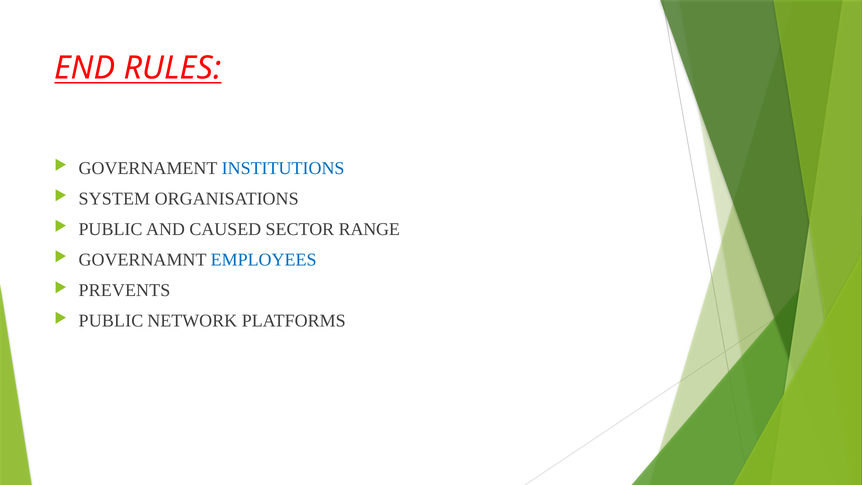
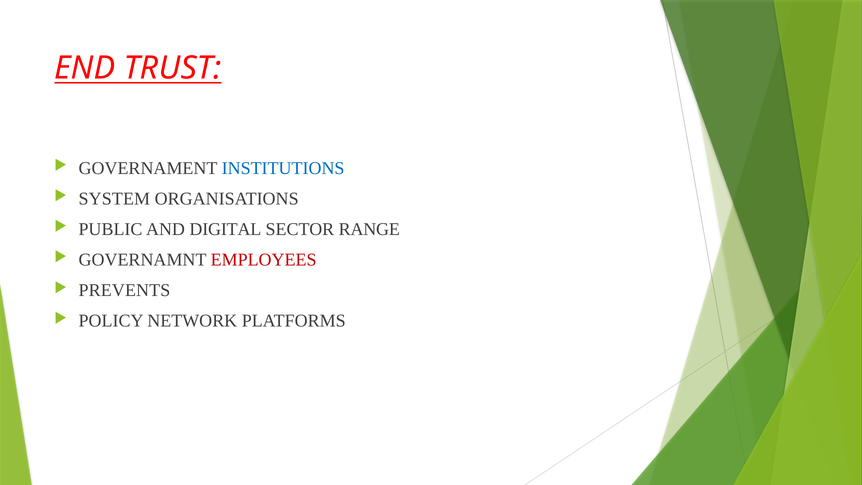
RULES: RULES -> TRUST
CAUSED: CAUSED -> DIGITAL
EMPLOYEES colour: blue -> red
PUBLIC at (111, 321): PUBLIC -> POLICY
